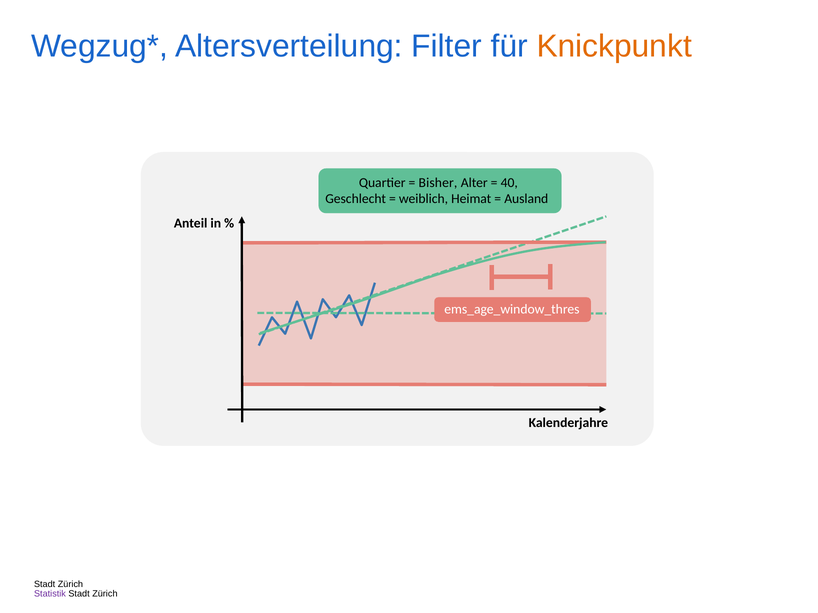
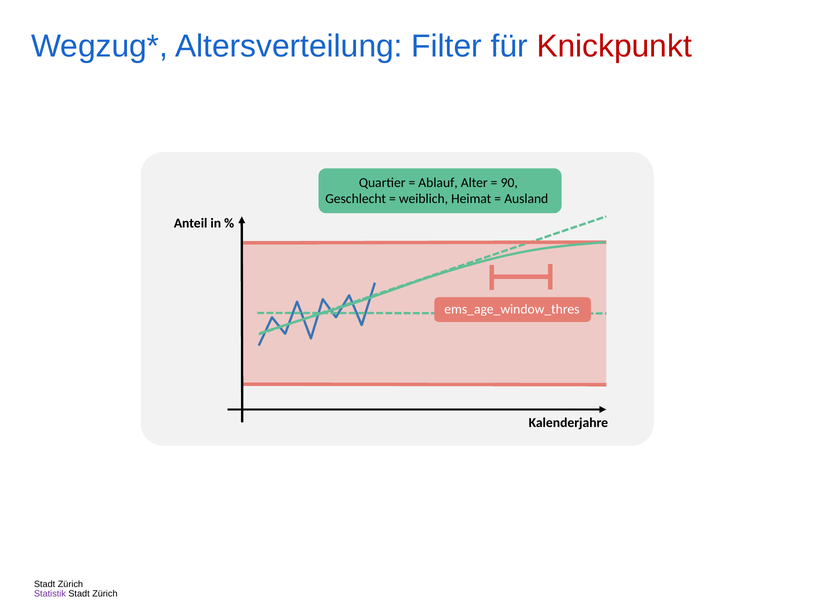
Knickpunkt colour: orange -> red
Bisher: Bisher -> Ablauf
40: 40 -> 90
